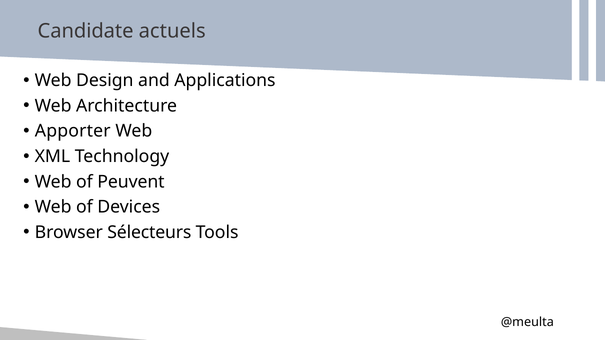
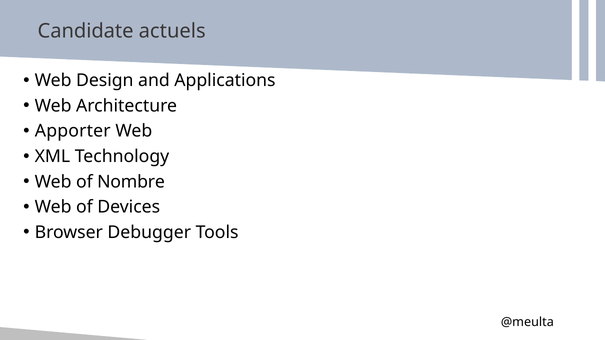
Peuvent: Peuvent -> Nombre
Sélecteurs: Sélecteurs -> Debugger
